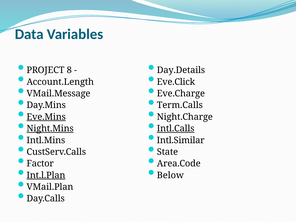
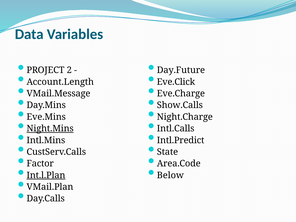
8: 8 -> 2
Day.Details: Day.Details -> Day.Future
Term.Calls: Term.Calls -> Show.Calls
Eve.Mins underline: present -> none
Intl.Calls underline: present -> none
Intl.Similar: Intl.Similar -> Intl.Predict
